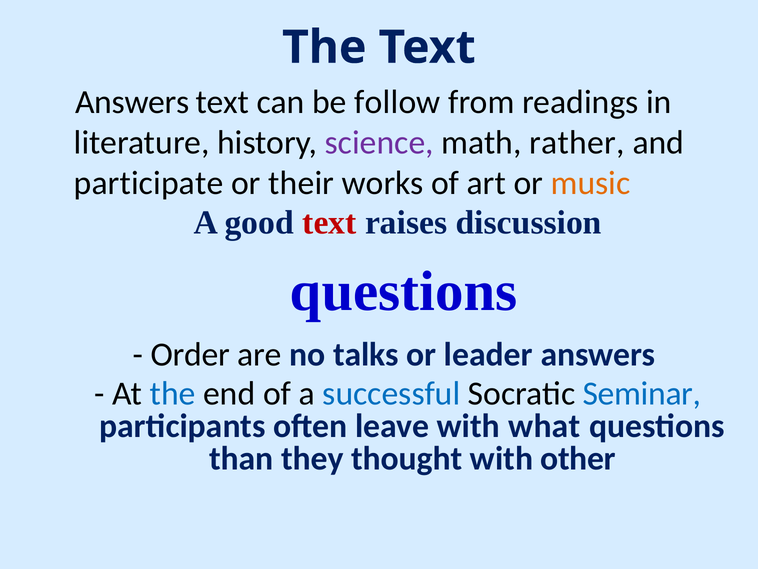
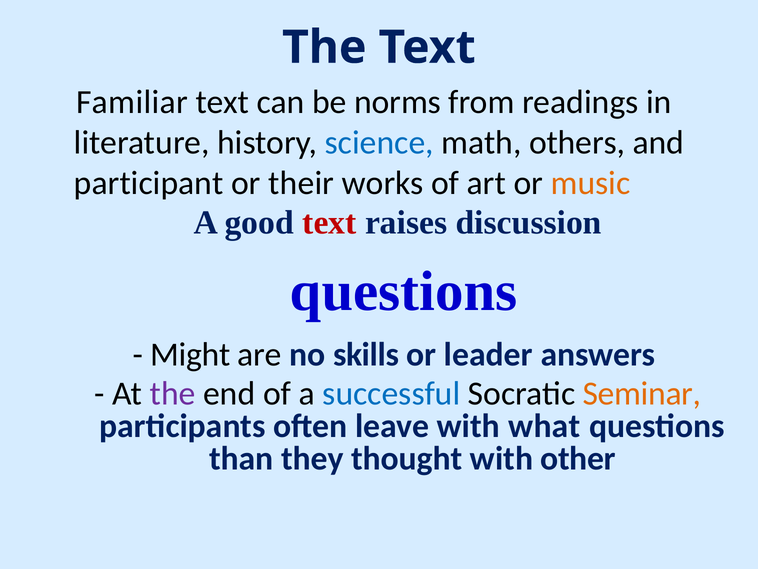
Answers at (132, 102): Answers -> Familiar
follow: follow -> norms
science colour: purple -> blue
rather: rather -> others
participate: participate -> participant
Order: Order -> Might
talks: talks -> skills
the at (173, 394) colour: blue -> purple
Seminar colour: blue -> orange
